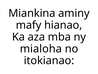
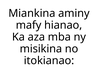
mialoha: mialoha -> misikina
